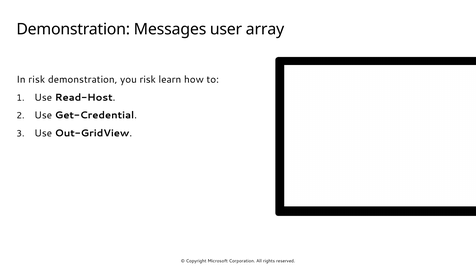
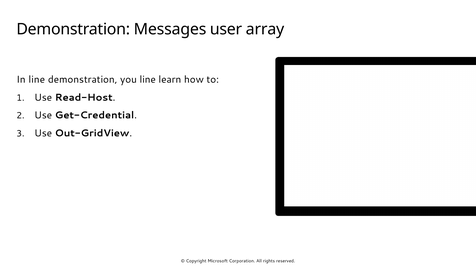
In risk: risk -> line
you risk: risk -> line
